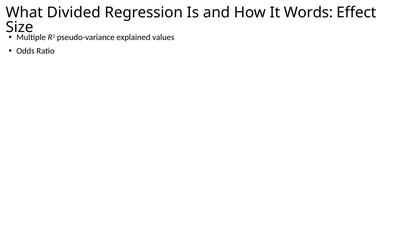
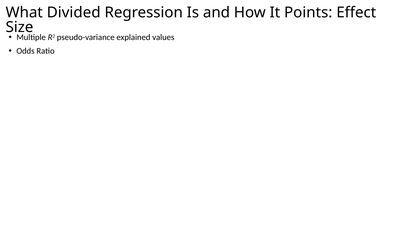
Words: Words -> Points
